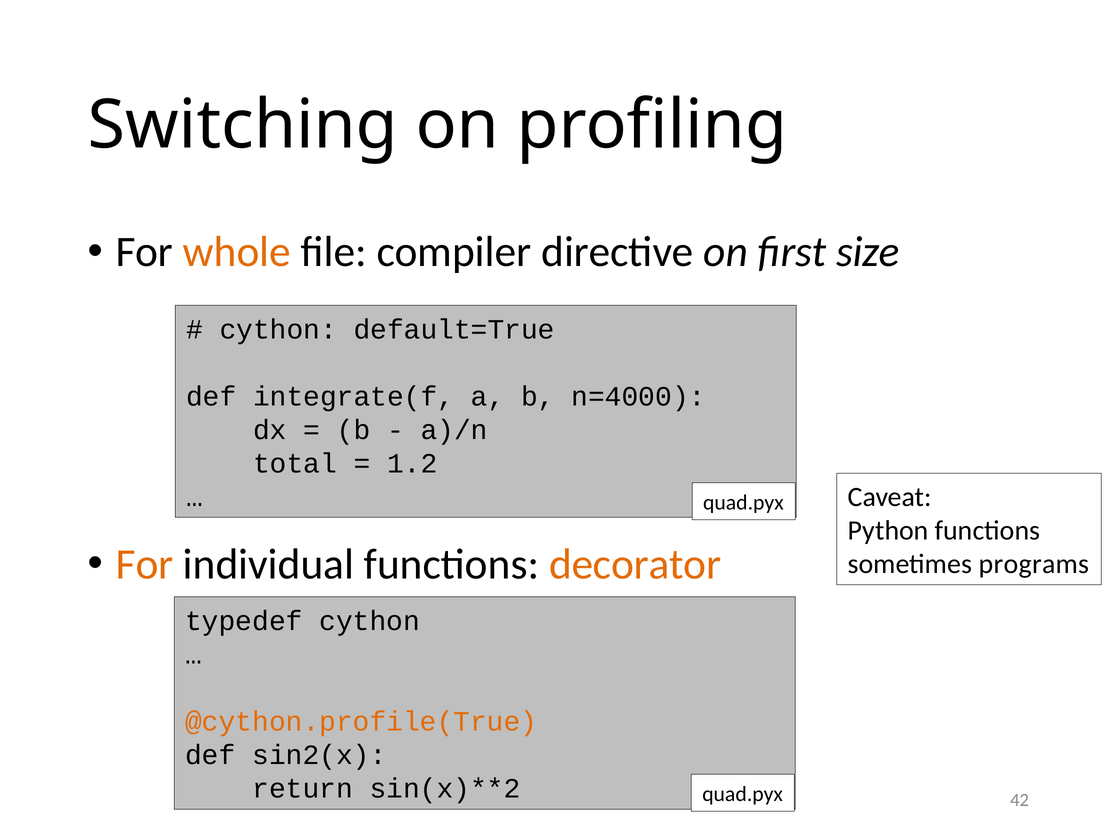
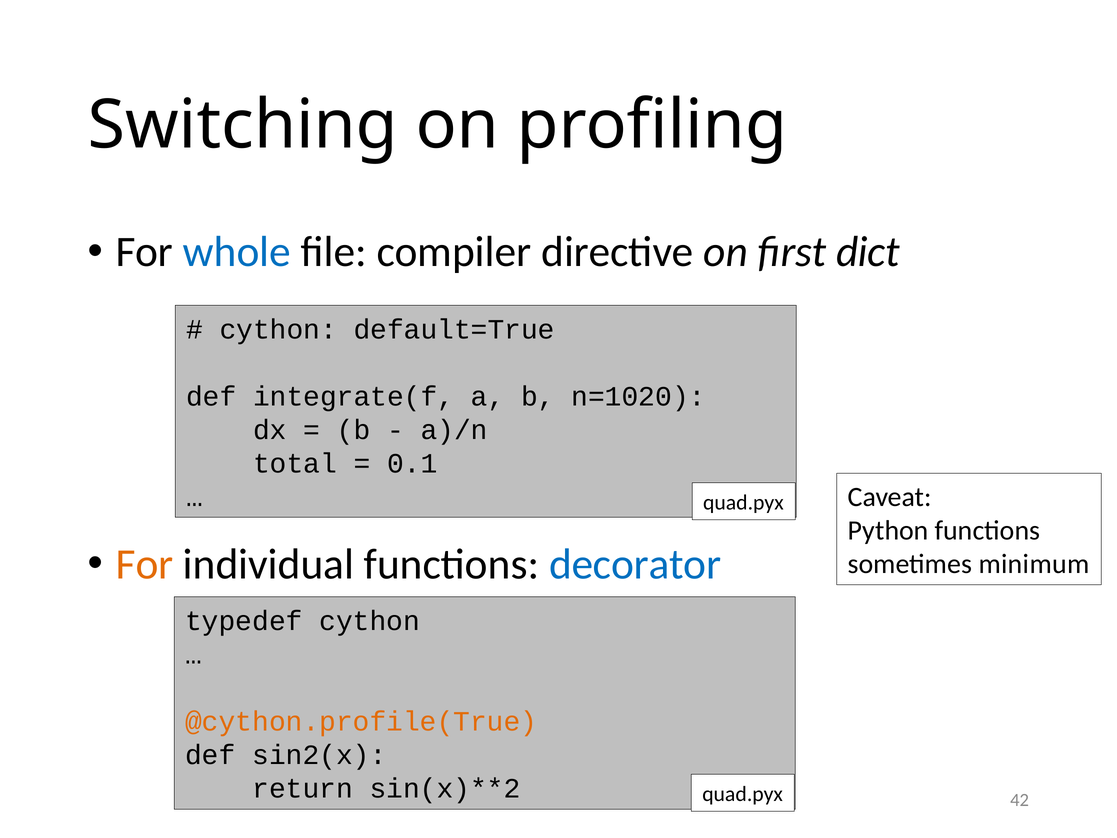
whole colour: orange -> blue
size: size -> dict
n=4000: n=4000 -> n=1020
1.2: 1.2 -> 0.1
decorator colour: orange -> blue
programs: programs -> minimum
